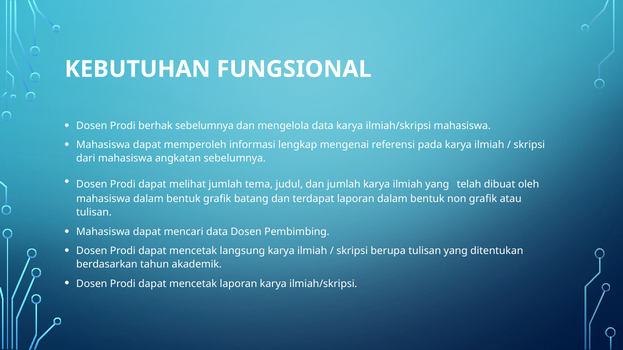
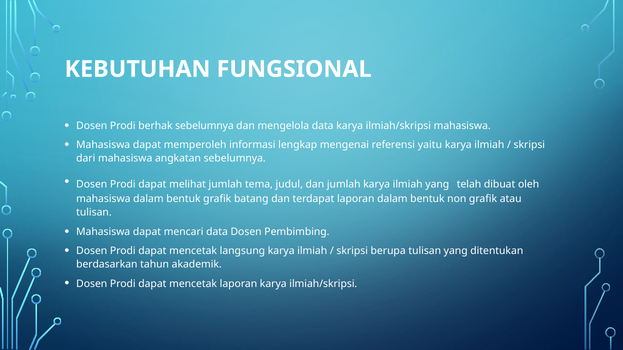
pada: pada -> yaitu
